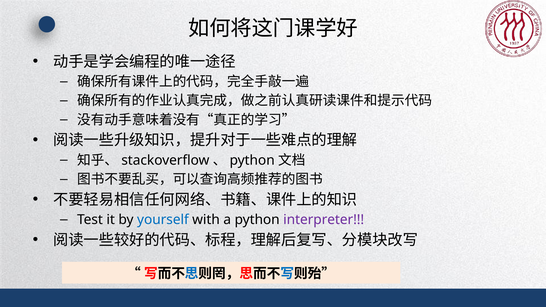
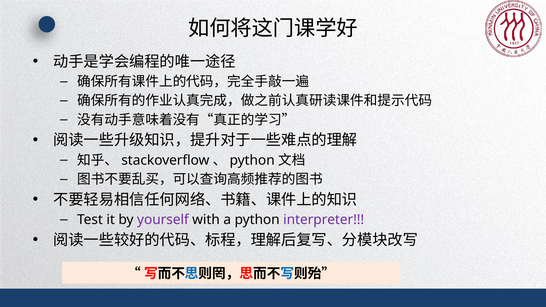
yourself colour: blue -> purple
